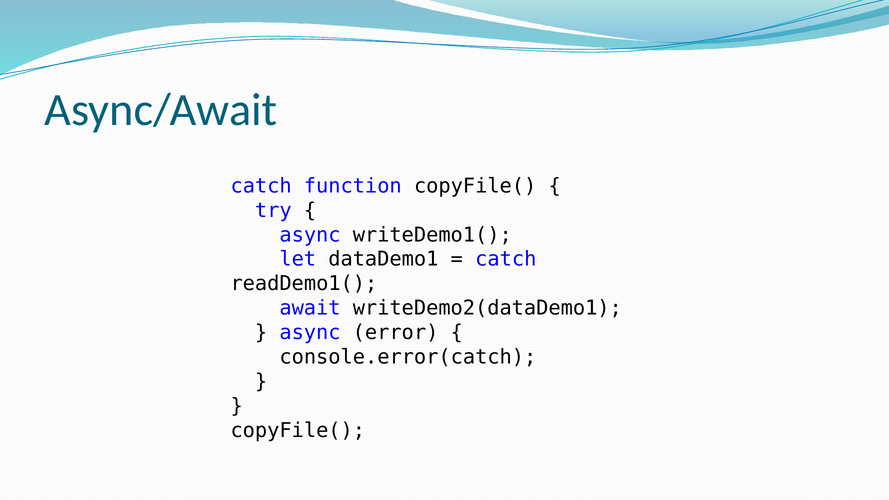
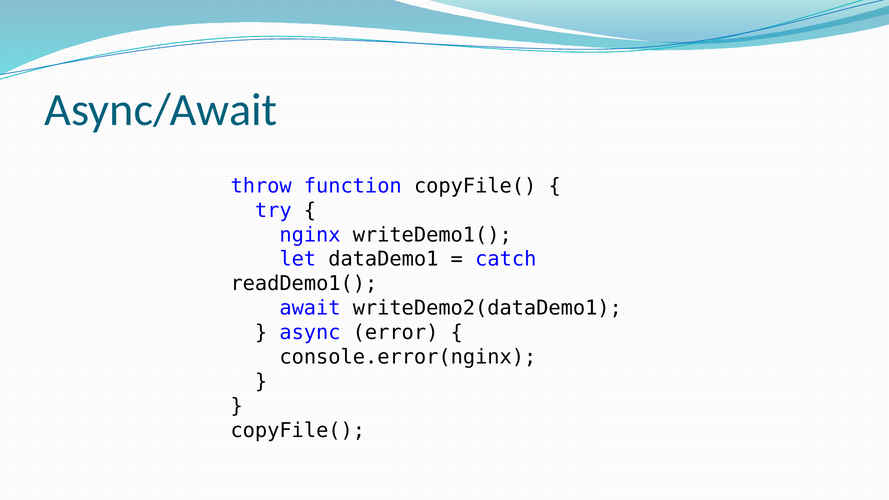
catch at (261, 186): catch -> throw
async at (310, 235): async -> nginx
console.error(catch: console.error(catch -> console.error(nginx
